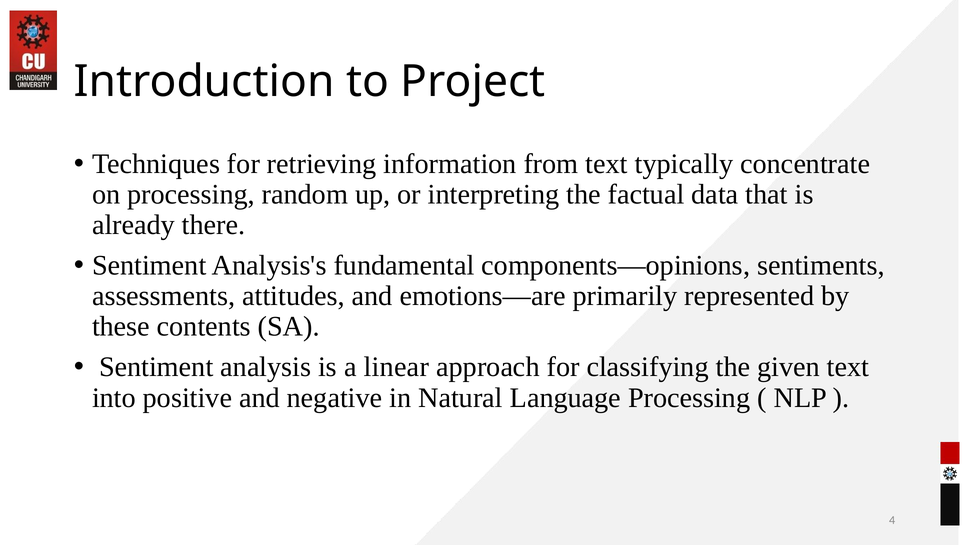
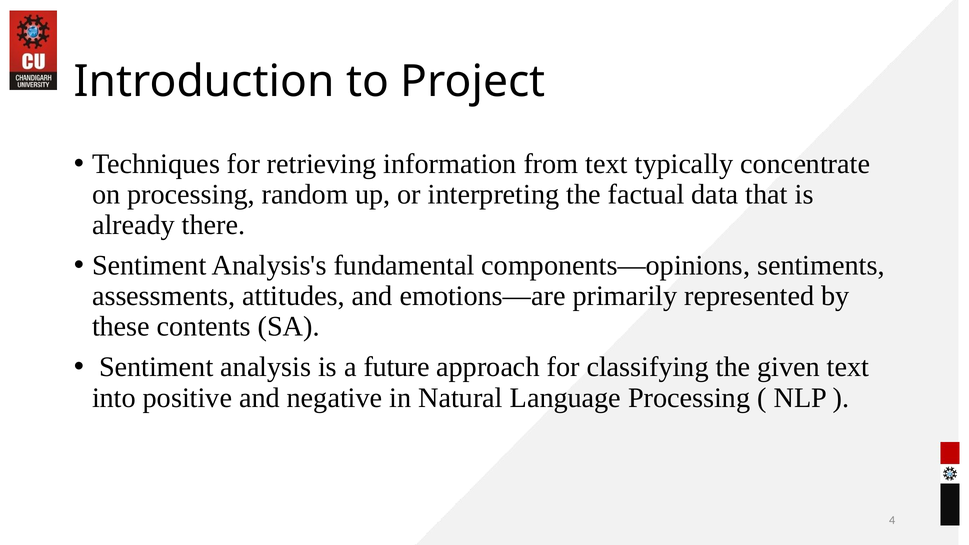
linear: linear -> future
